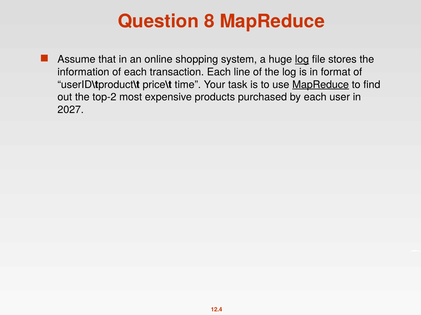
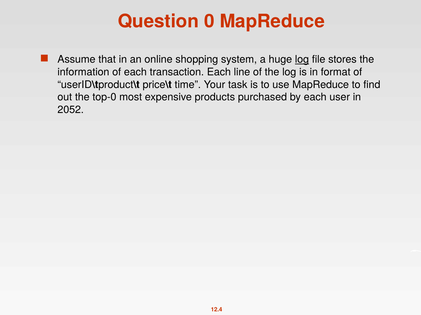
8: 8 -> 0
MapReduce at (321, 85) underline: present -> none
top-2: top-2 -> top-0
2027: 2027 -> 2052
